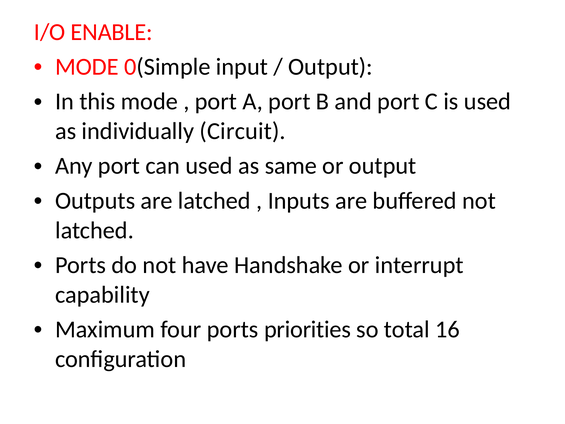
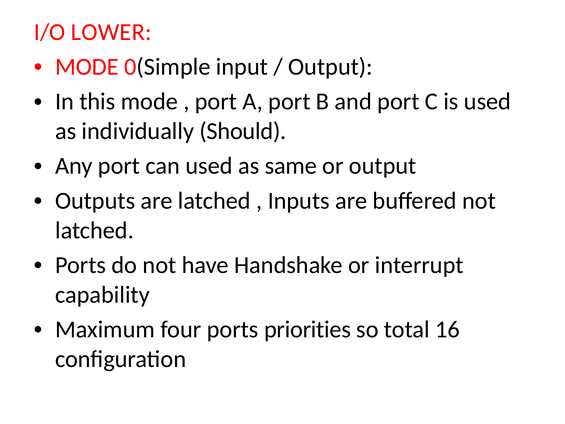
ENABLE: ENABLE -> LOWER
Circuit: Circuit -> Should
